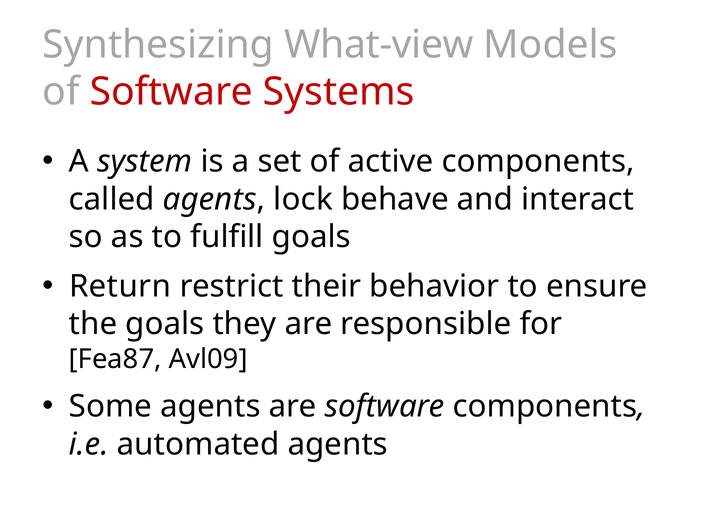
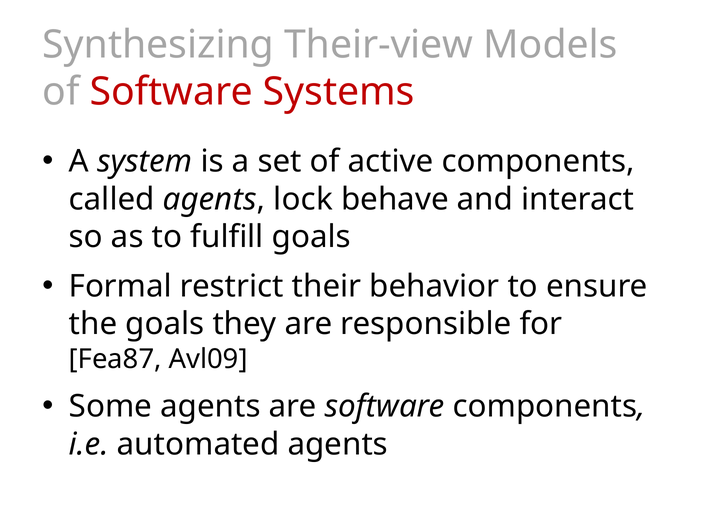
What-view: What-view -> Their-view
Return: Return -> Formal
